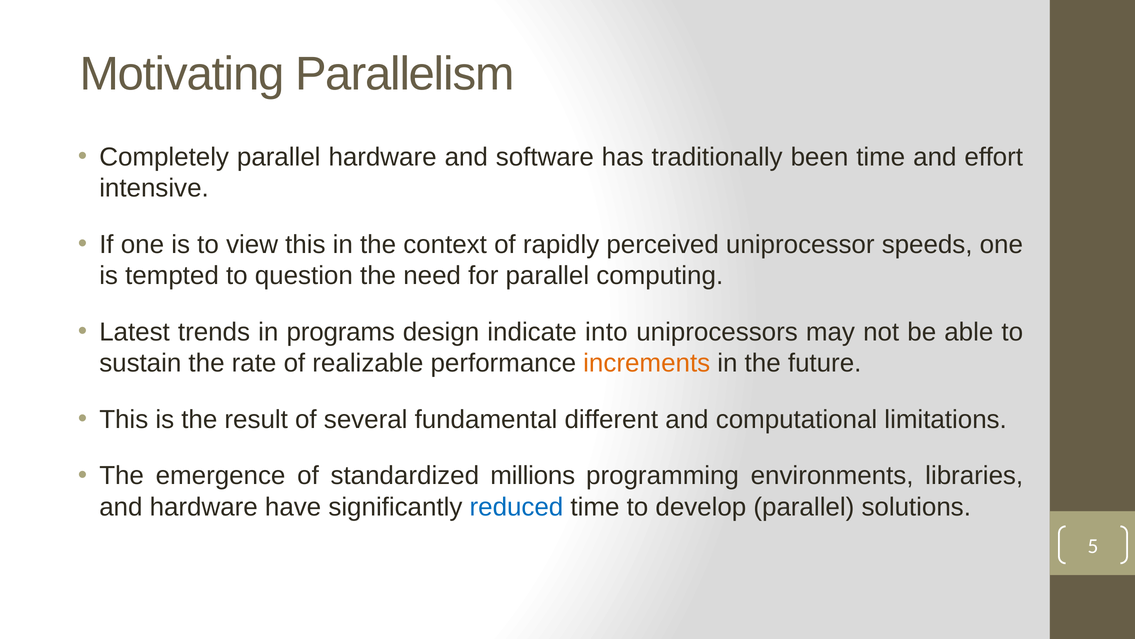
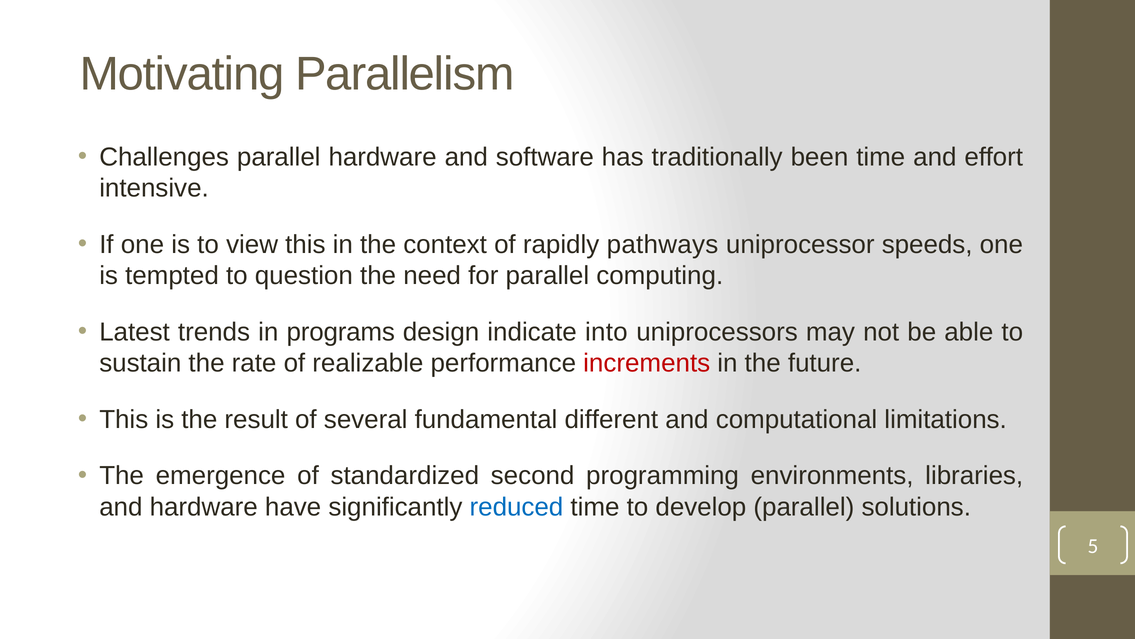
Completely: Completely -> Challenges
perceived: perceived -> pathways
increments colour: orange -> red
millions: millions -> second
